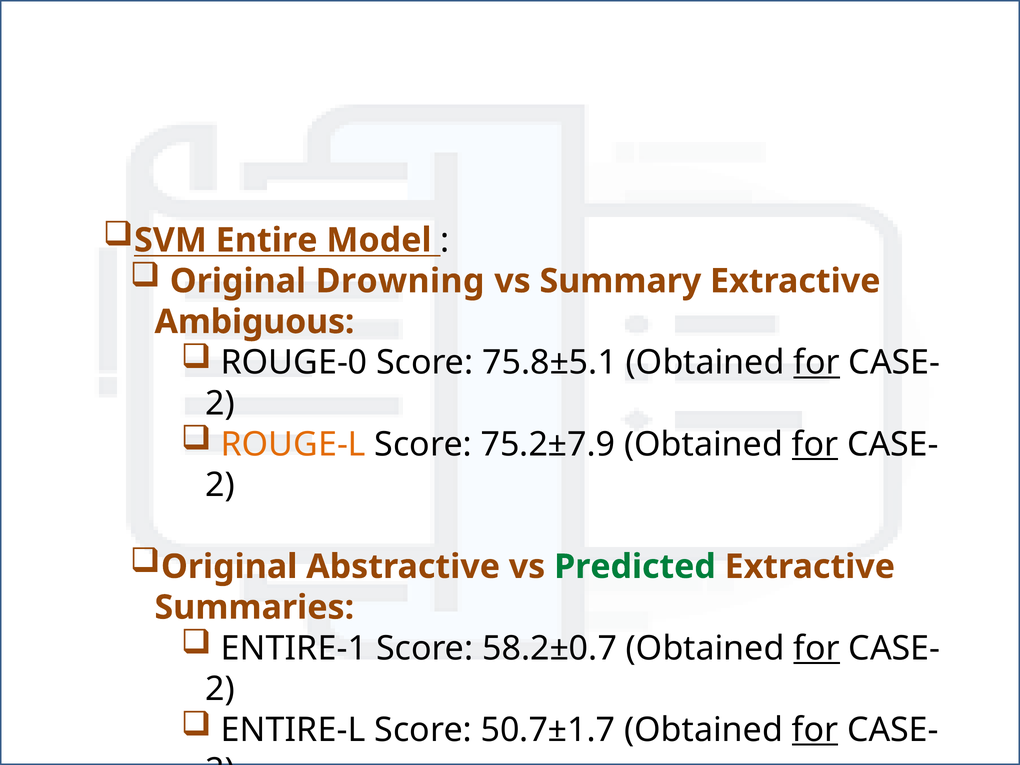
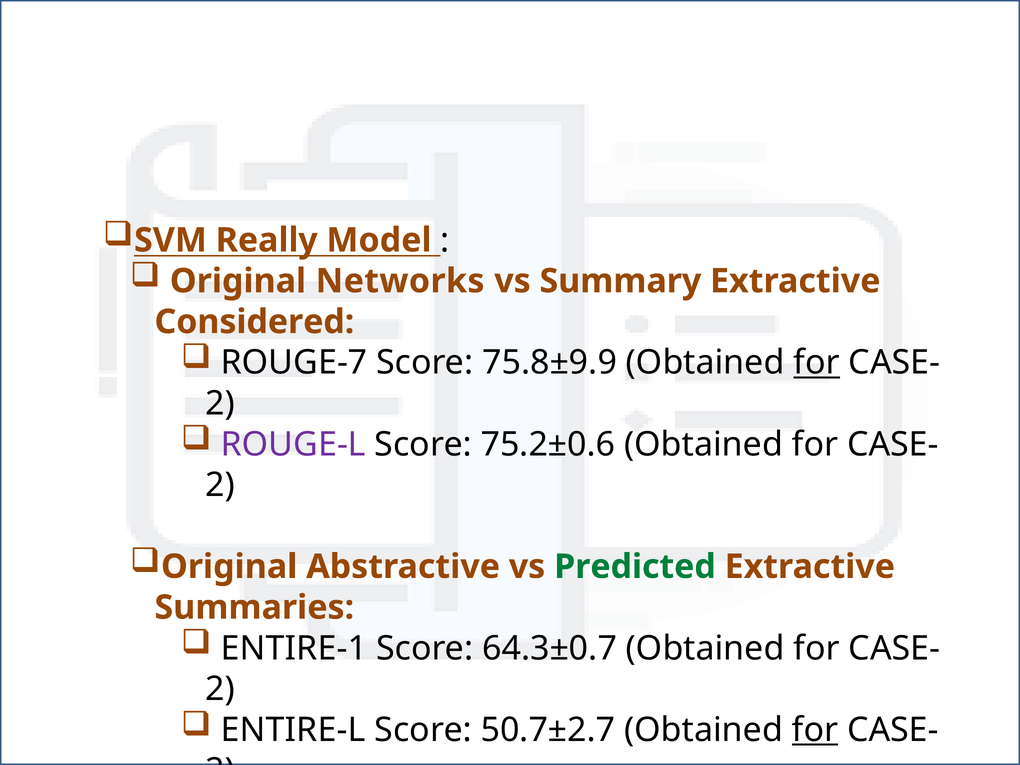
Entire: Entire -> Really
Drowning: Drowning -> Networks
Ambiguous: Ambiguous -> Considered
ROUGE-0: ROUGE-0 -> ROUGE-7
75.8±5.1: 75.8±5.1 -> 75.8±9.9
ROUGE-L colour: orange -> purple
75.2±7.9: 75.2±7.9 -> 75.2±0.6
for at (815, 444) underline: present -> none
58.2±0.7: 58.2±0.7 -> 64.3±0.7
for at (817, 648) underline: present -> none
50.7±1.7: 50.7±1.7 -> 50.7±2.7
